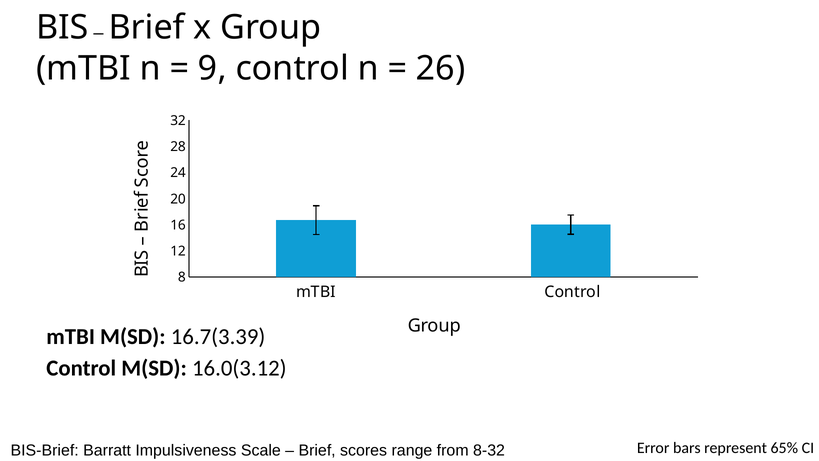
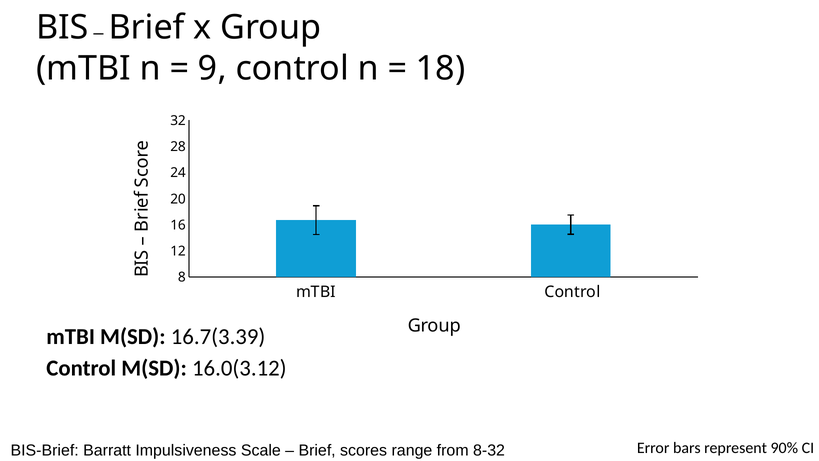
26: 26 -> 18
65%: 65% -> 90%
